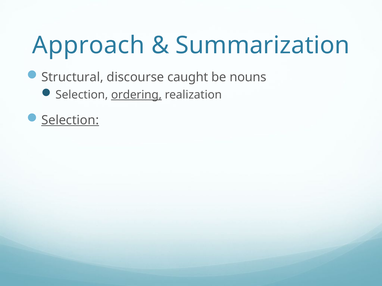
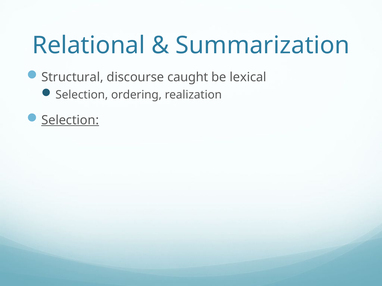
Approach: Approach -> Relational
nouns: nouns -> lexical
ordering underline: present -> none
